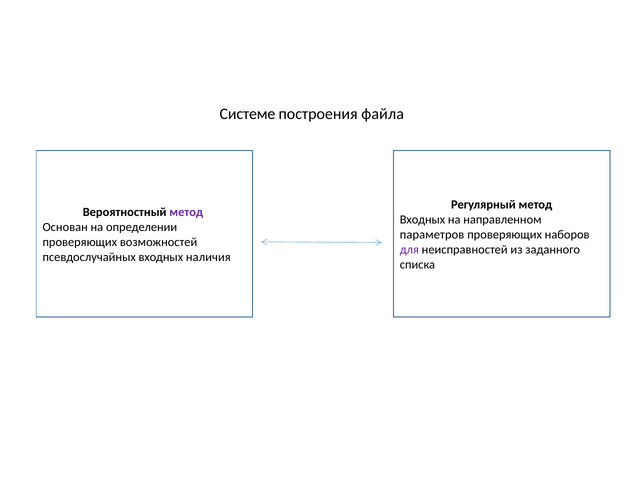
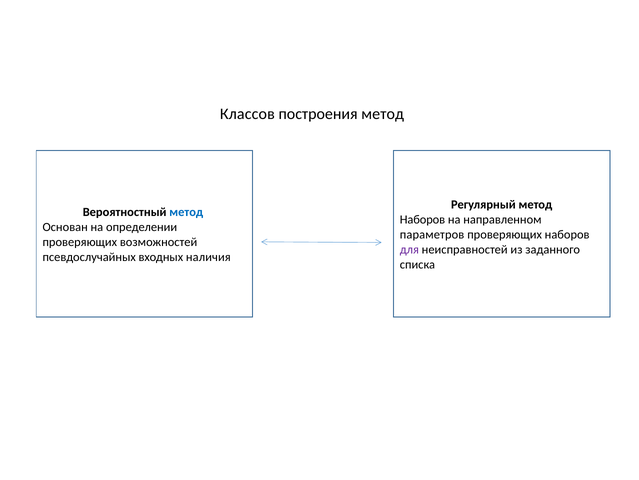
Системе: Системе -> Классов
построения файла: файла -> метод
метод at (186, 212) colour: purple -> blue
Входных at (422, 219): Входных -> Наборов
